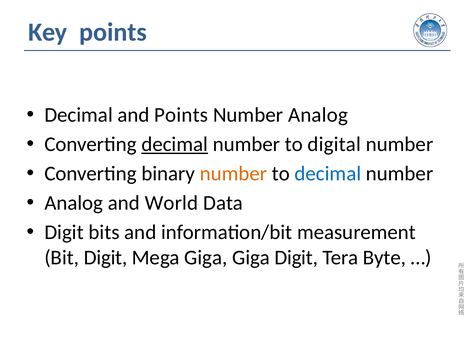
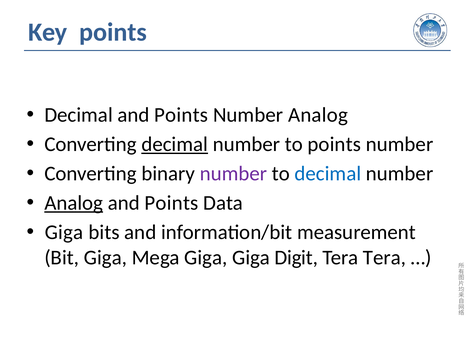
to digital: digital -> points
number at (234, 174) colour: orange -> purple
Analog at (74, 203) underline: none -> present
World at (172, 203): World -> Points
Digit at (64, 232): Digit -> Giga
Bit Digit: Digit -> Giga
Tera Byte: Byte -> Tera
